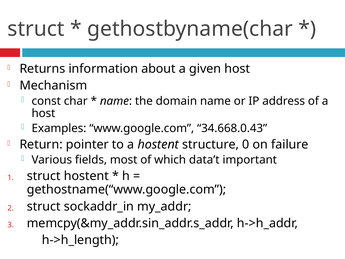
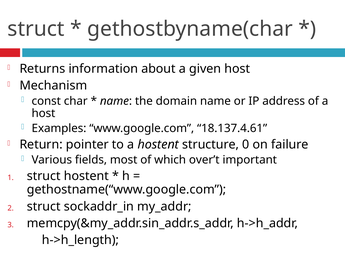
34.668.0.43: 34.668.0.43 -> 18.137.4.61
data’t: data’t -> over’t
